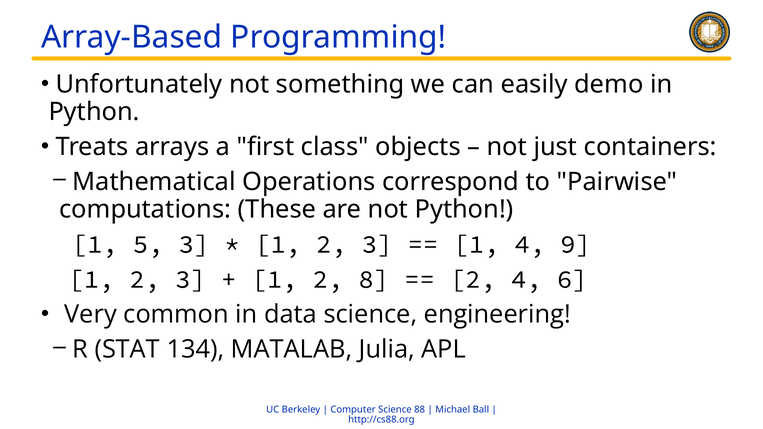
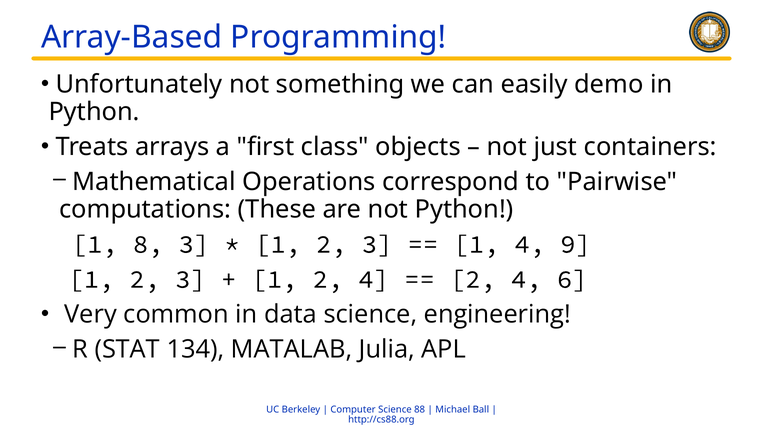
5: 5 -> 8
1 2 8: 8 -> 4
